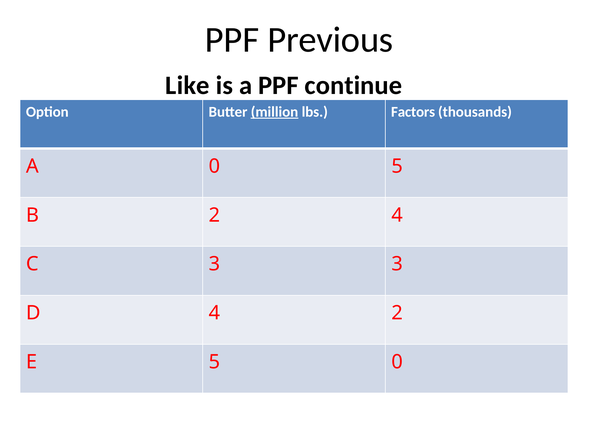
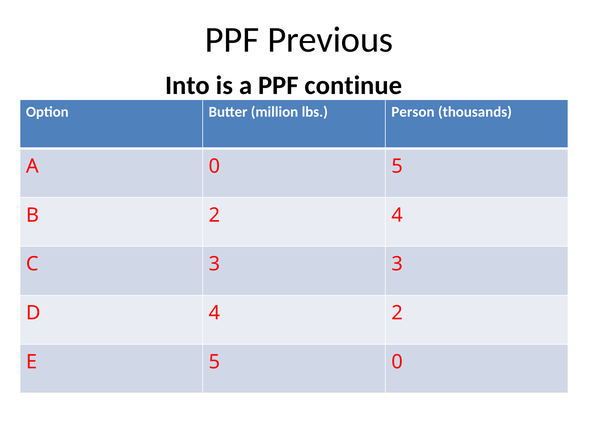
Like: Like -> Into
million underline: present -> none
Factors: Factors -> Person
